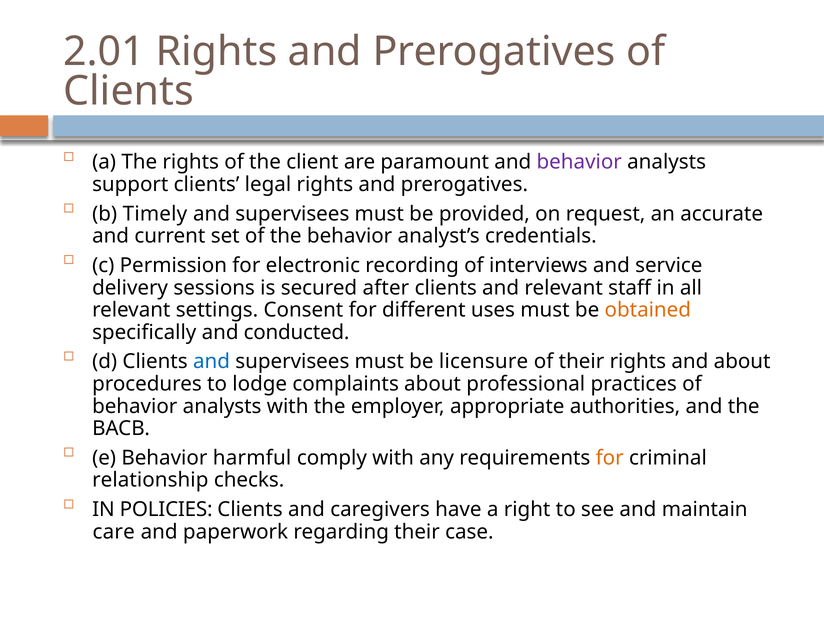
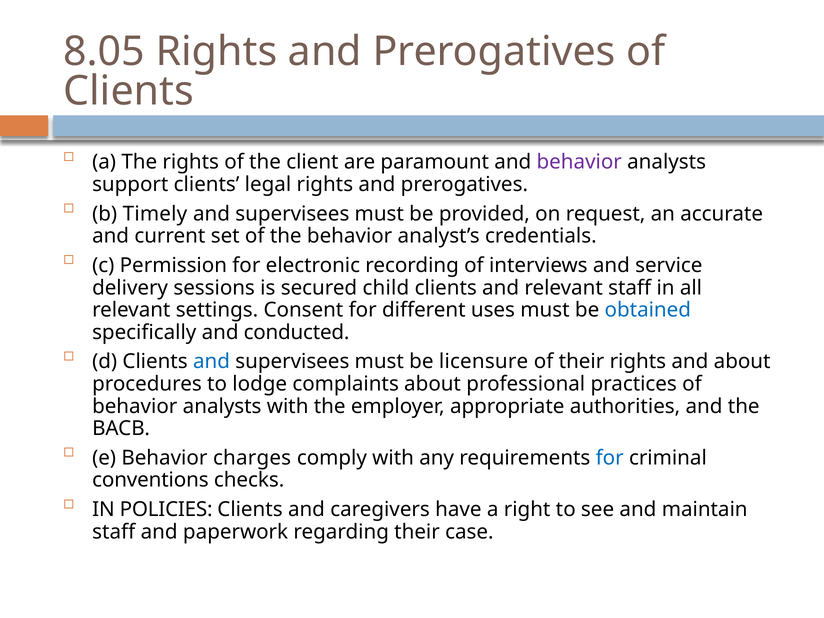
2.01: 2.01 -> 8.05
after: after -> child
obtained colour: orange -> blue
harmful: harmful -> charges
for at (610, 458) colour: orange -> blue
relationship: relationship -> conventions
care at (114, 532): care -> staff
